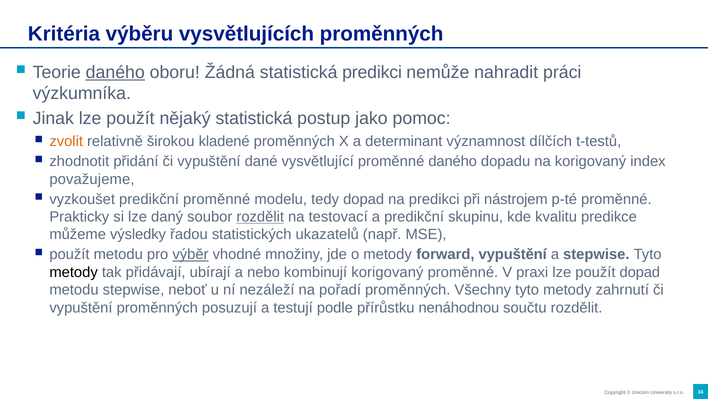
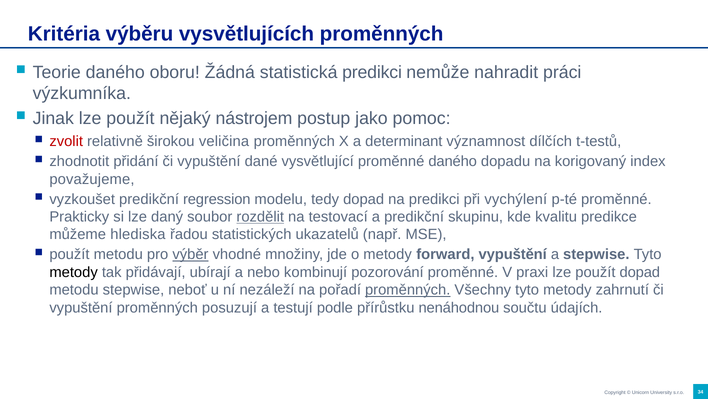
daného at (115, 72) underline: present -> none
nějaký statistická: statistická -> nástrojem
zvolit colour: orange -> red
kladené: kladené -> veličina
predikční proměnné: proměnné -> regression
nástrojem: nástrojem -> vychýlení
výsledky: výsledky -> hlediska
kombinují korigovaný: korigovaný -> pozorování
proměnných at (408, 289) underline: none -> present
součtu rozdělit: rozdělit -> údajích
